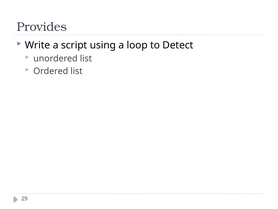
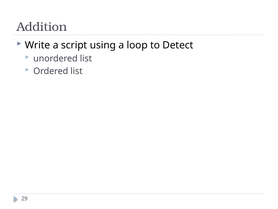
Provides: Provides -> Addition
